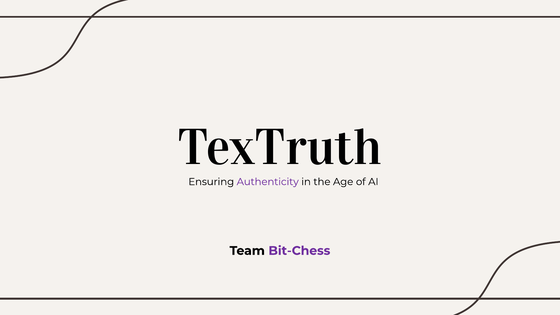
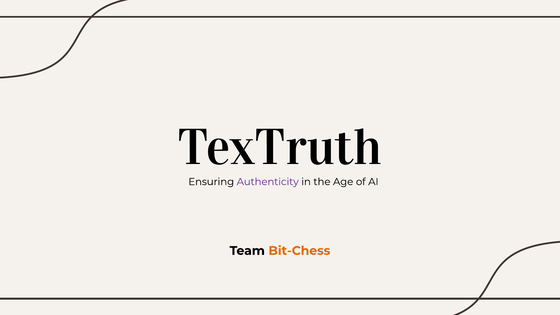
Bit-Chess colour: purple -> orange
